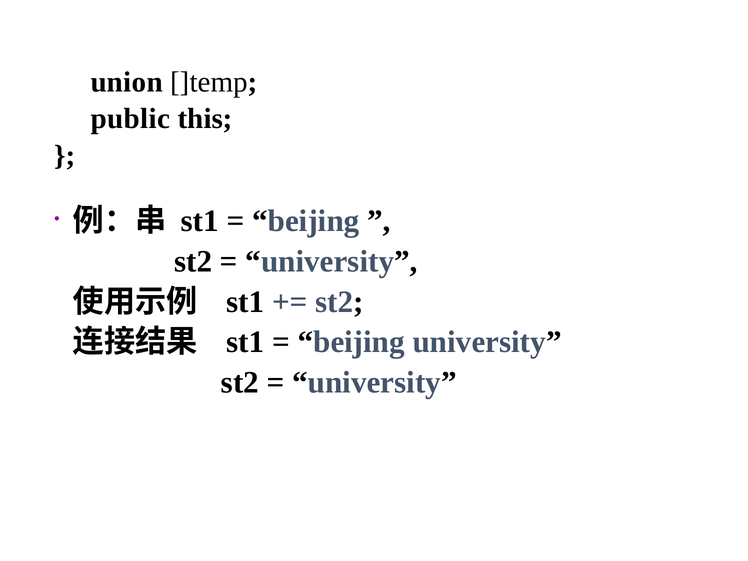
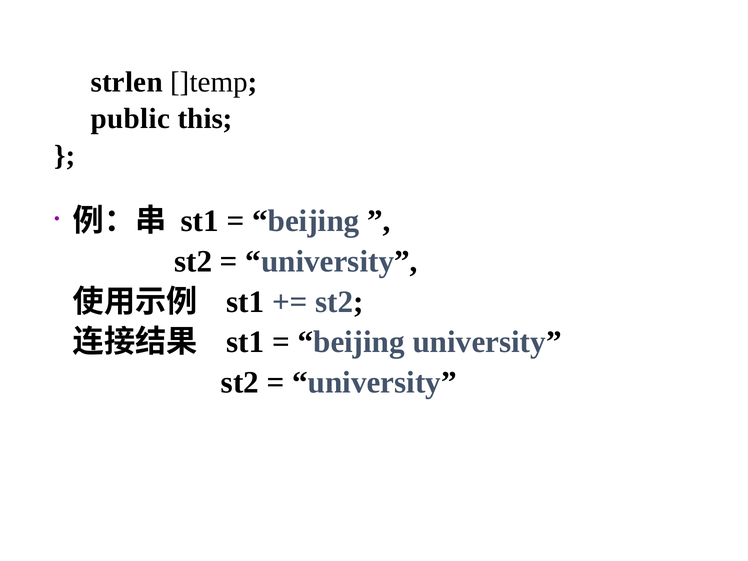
union: union -> strlen
